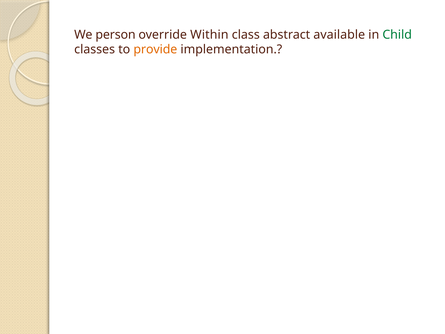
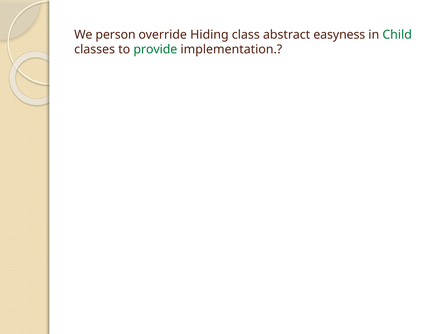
Within: Within -> Hiding
available: available -> easyness
provide colour: orange -> green
